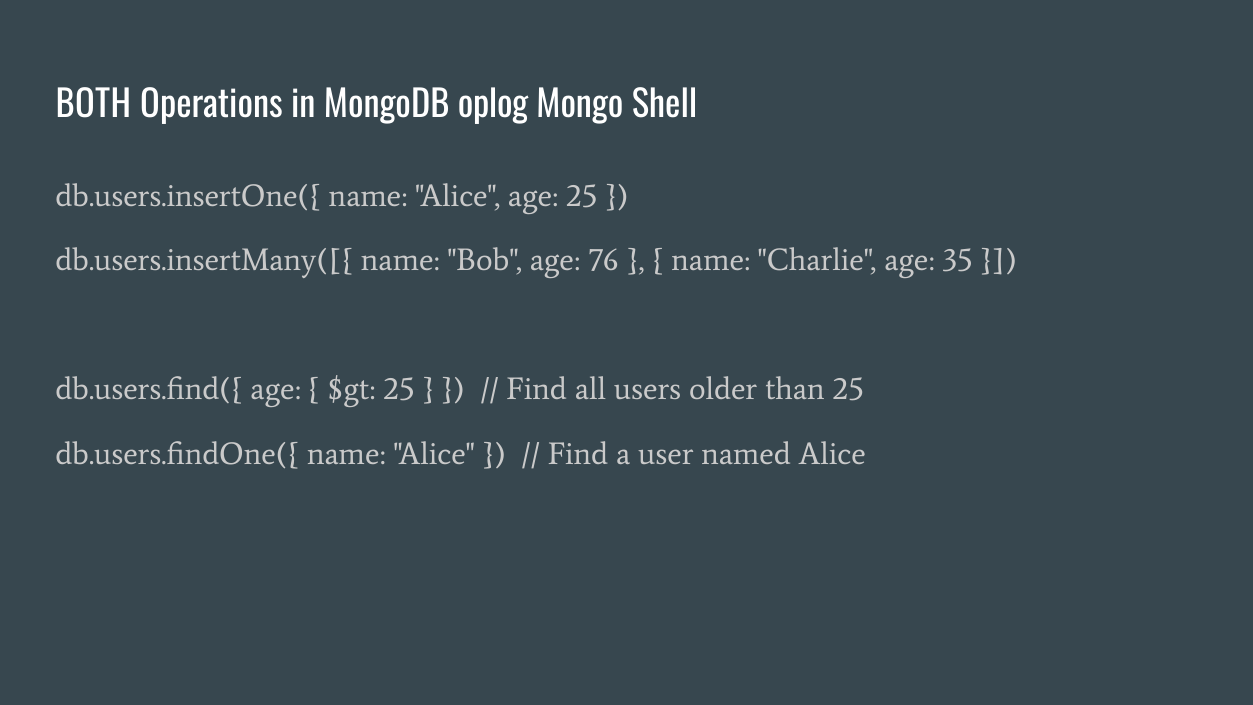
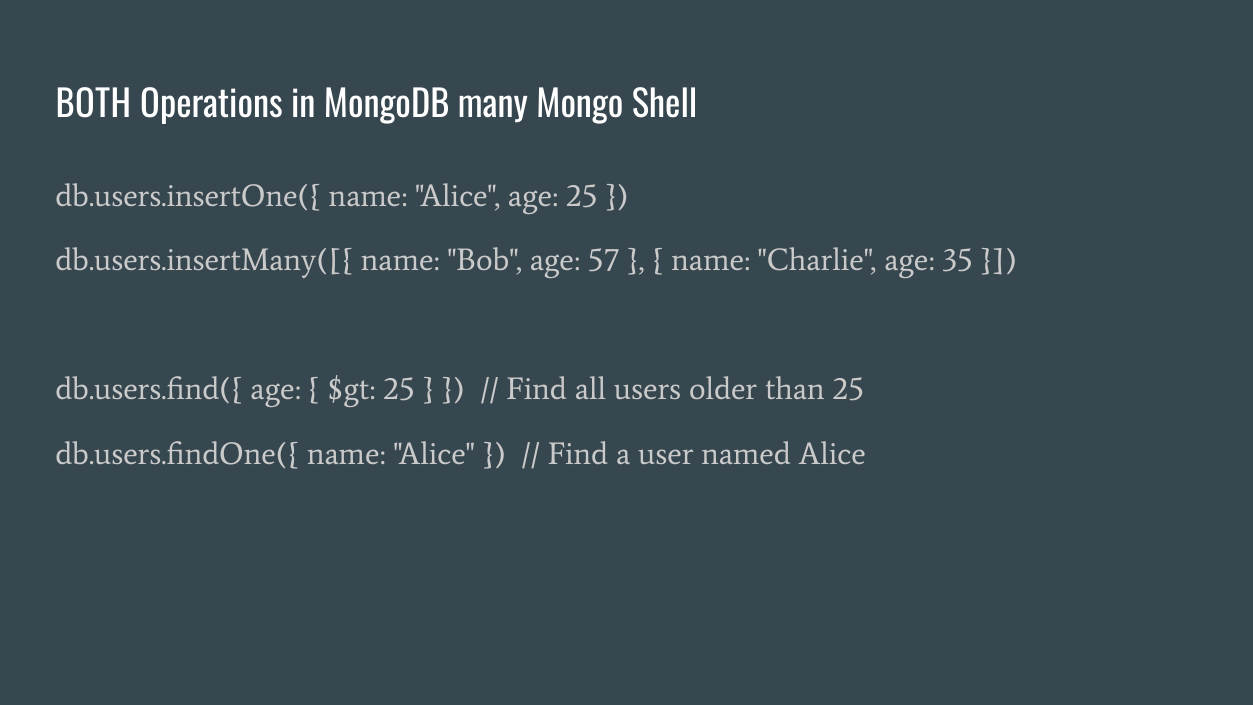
oplog: oplog -> many
76: 76 -> 57
